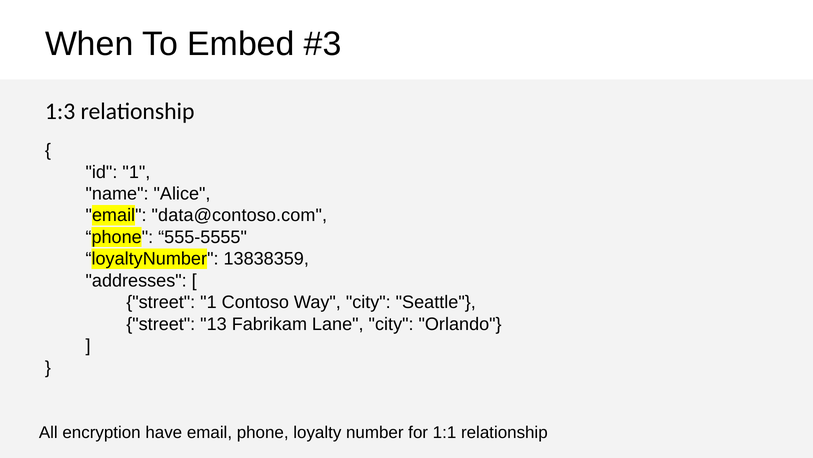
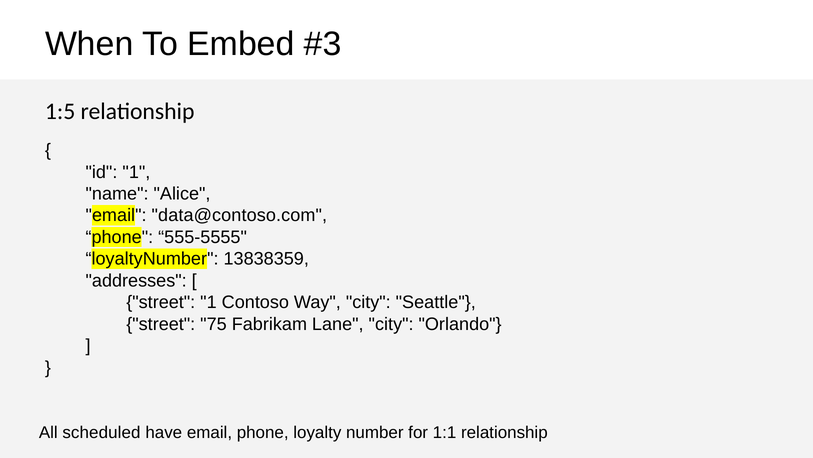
1:3: 1:3 -> 1:5
13: 13 -> 75
encryption: encryption -> scheduled
